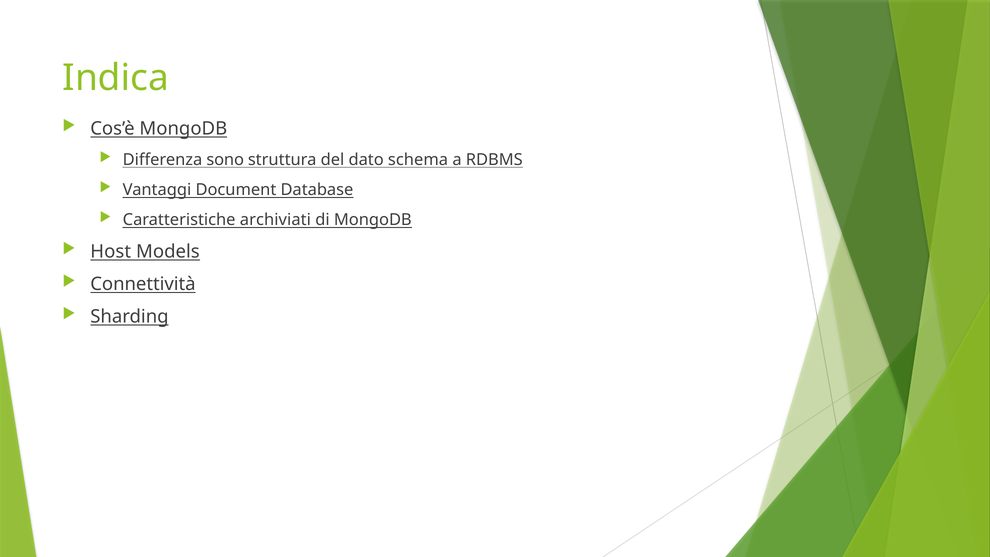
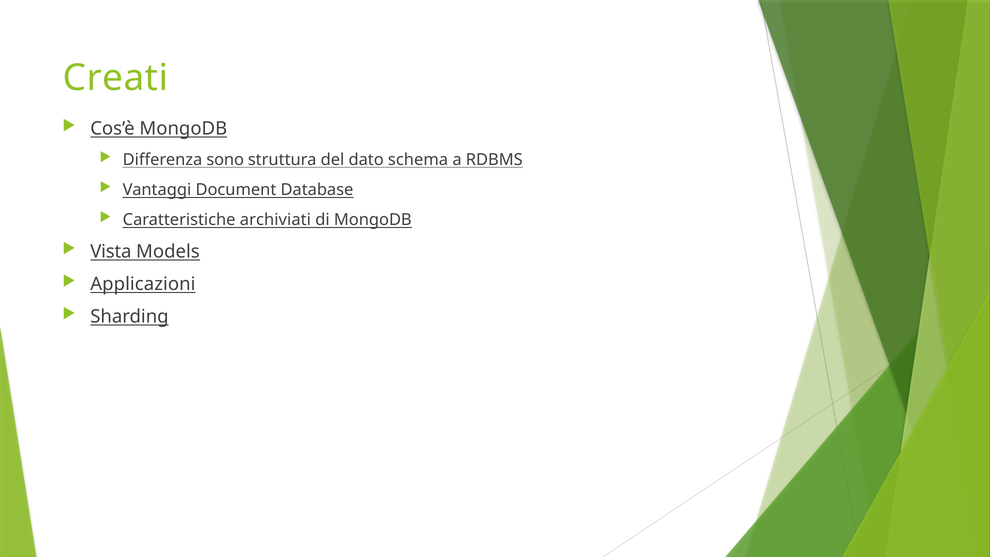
Indica: Indica -> Creati
Host: Host -> Vista
Connettività: Connettività -> Applicazioni
